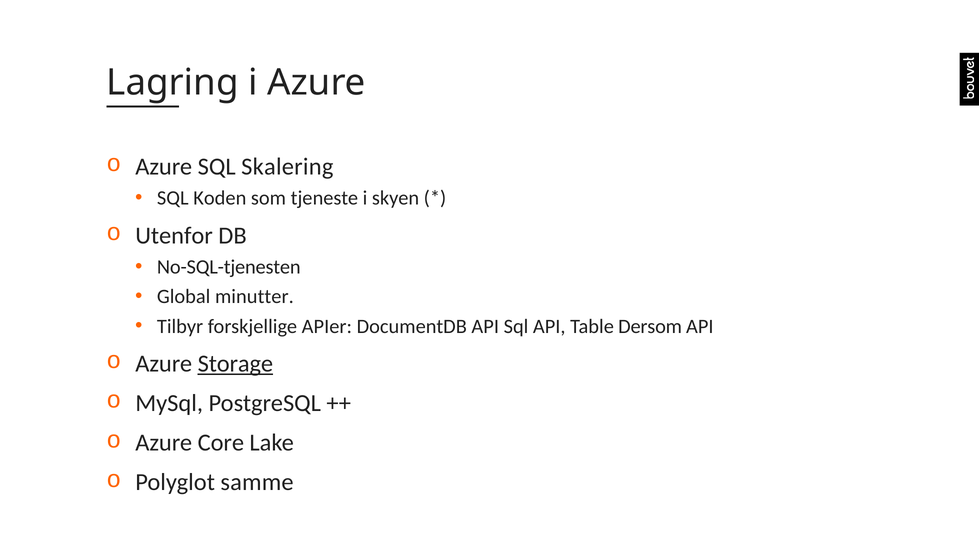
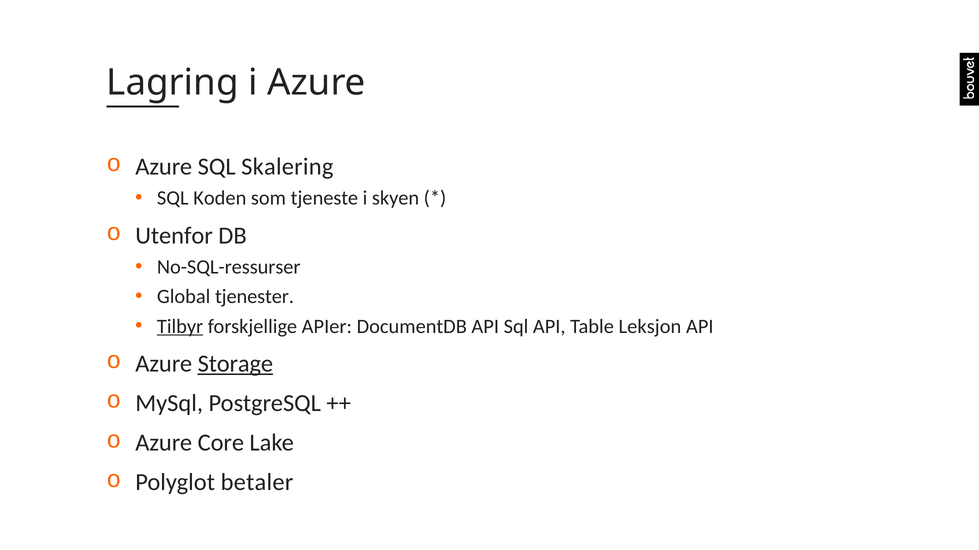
No-SQL-tjenesten: No-SQL-tjenesten -> No-SQL-ressurser
minutter: minutter -> tjenester
Tilbyr underline: none -> present
Dersom: Dersom -> Leksjon
samme: samme -> betaler
